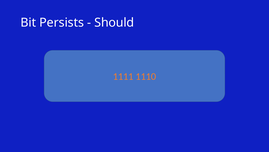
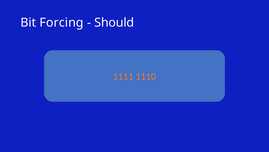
Persists: Persists -> Forcing
